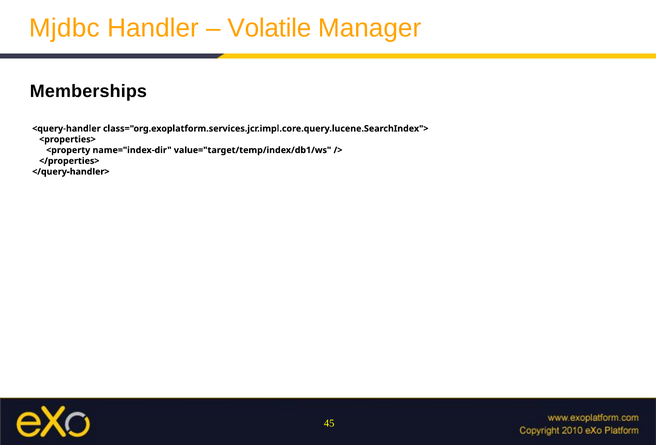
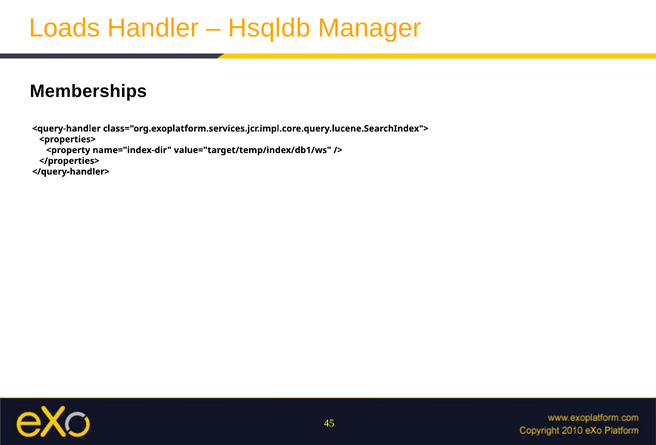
Mjdbc: Mjdbc -> Loads
Volatile: Volatile -> Hsqldb
